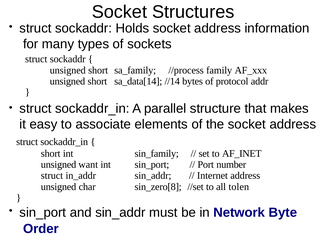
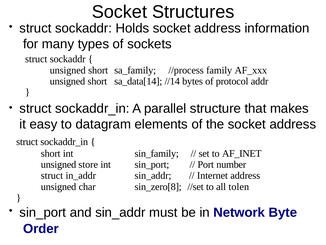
associate: associate -> datagram
want: want -> store
